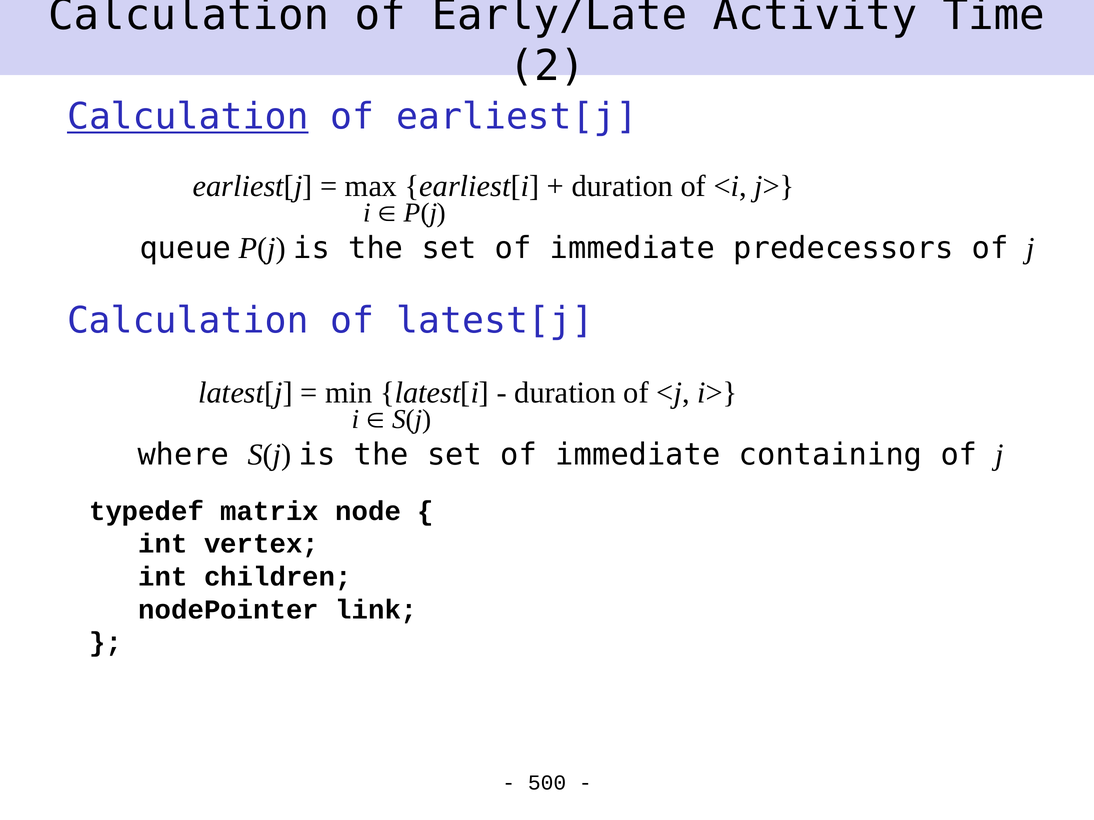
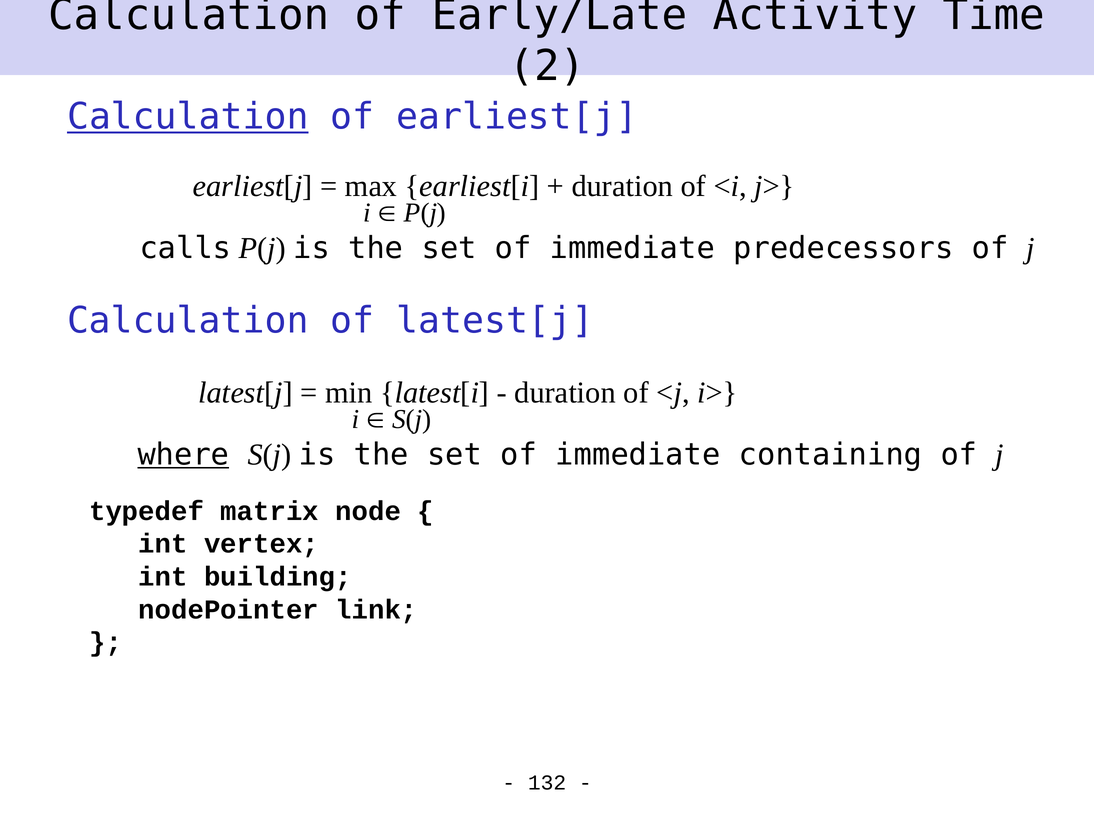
queue: queue -> calls
where underline: none -> present
children: children -> building
500: 500 -> 132
